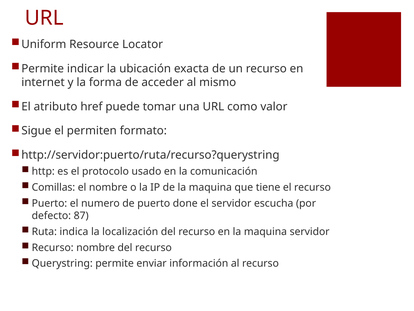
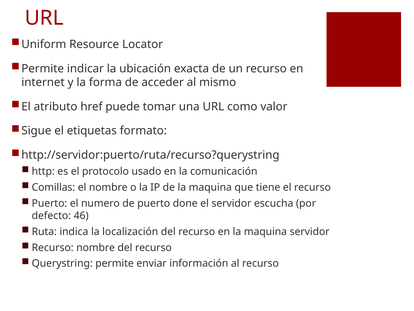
permiten: permiten -> etiquetas
87: 87 -> 46
